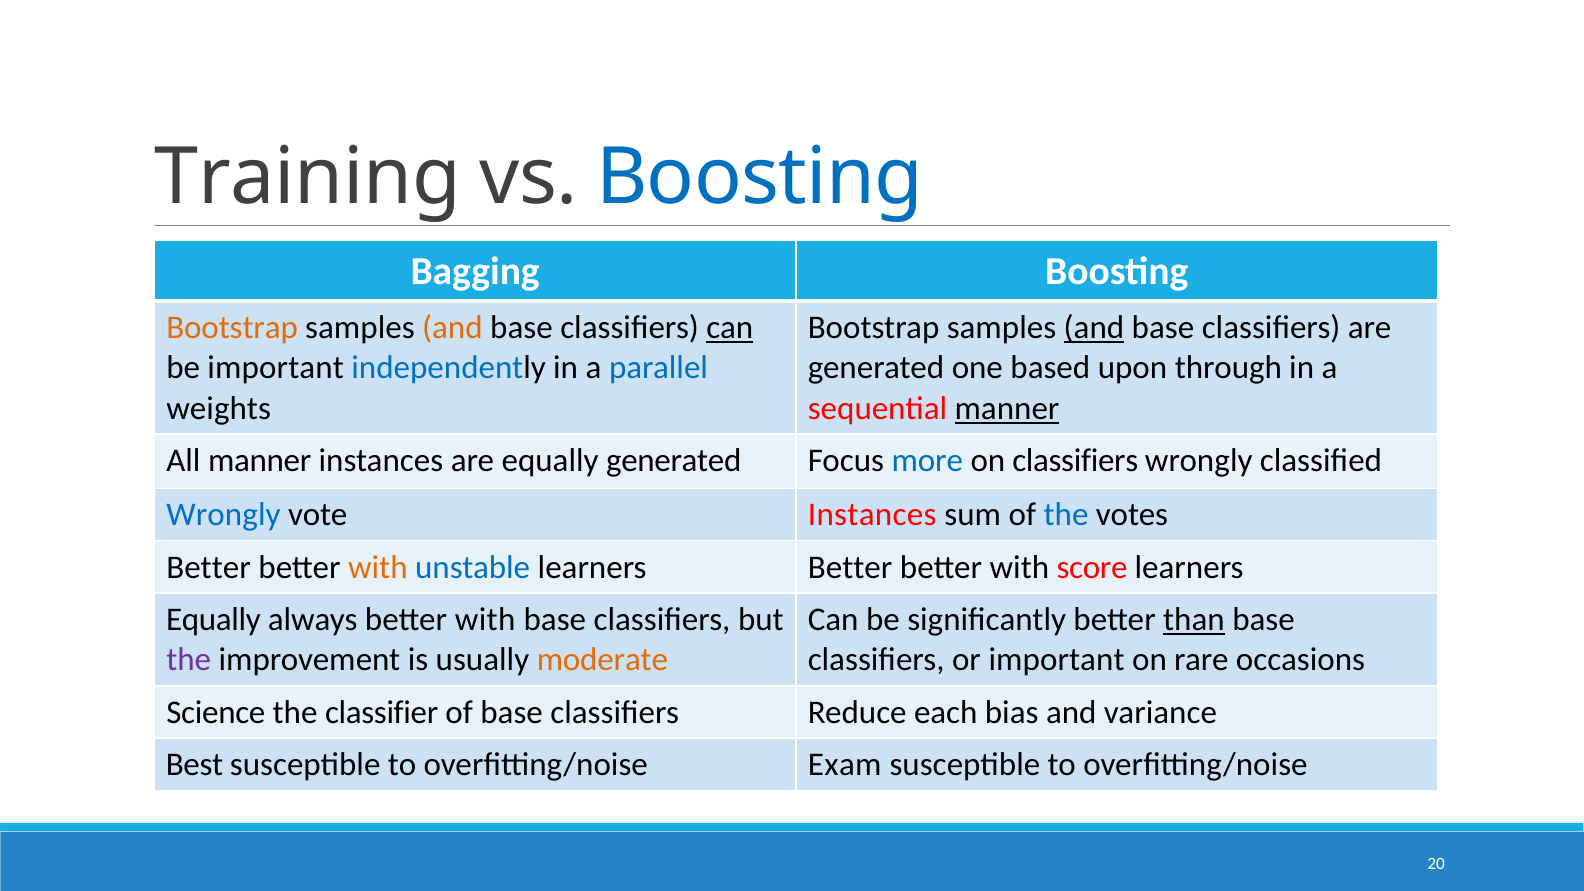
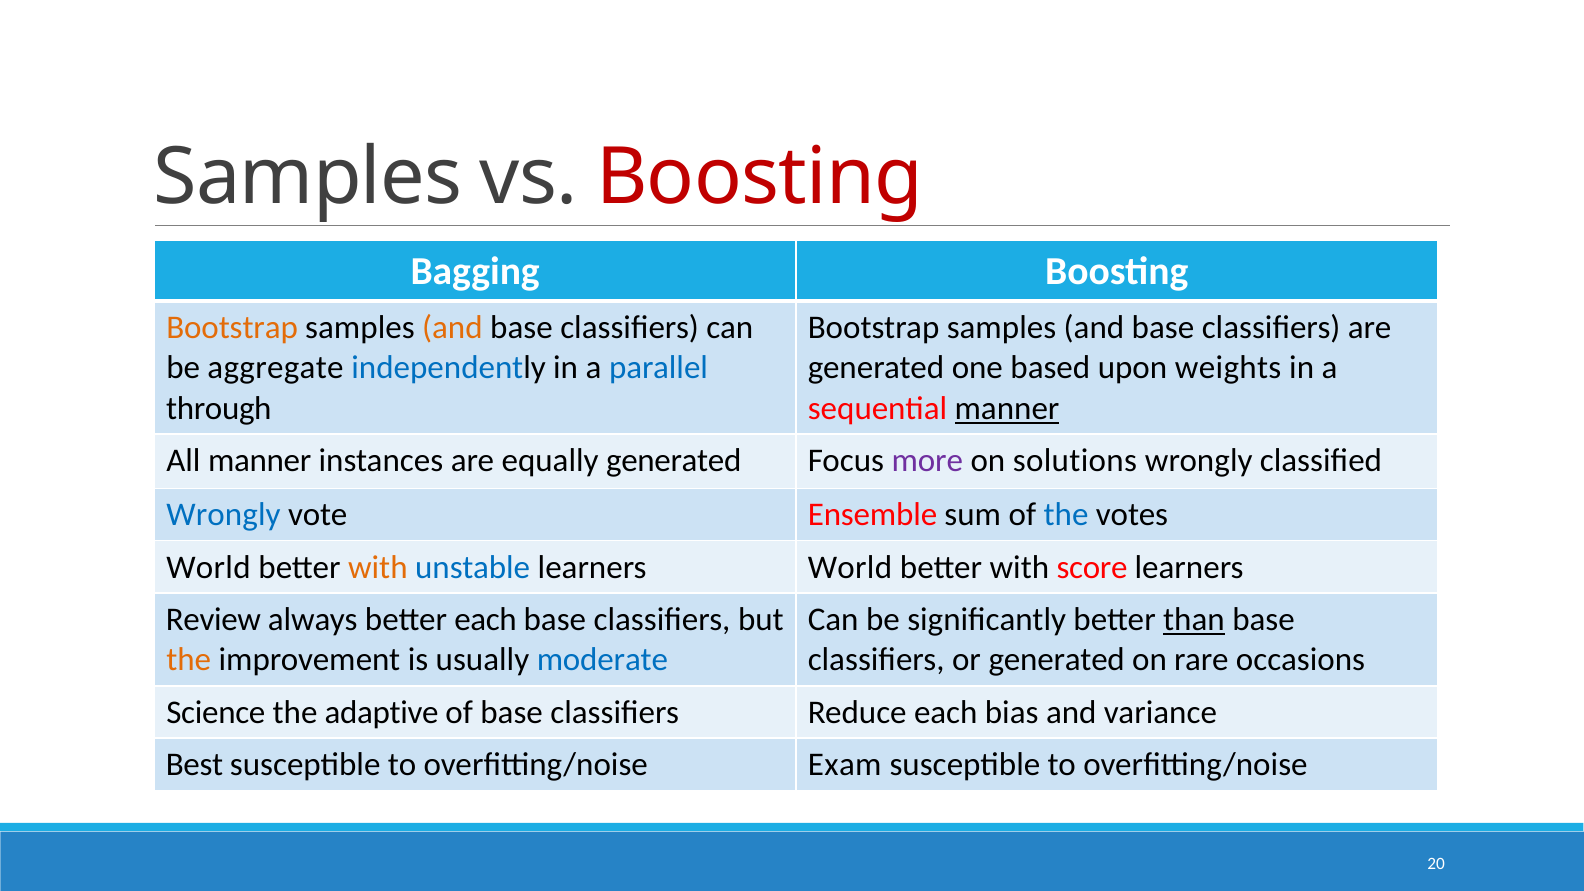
Training at (308, 177): Training -> Samples
Boosting at (760, 177) colour: blue -> red
can at (730, 327) underline: present -> none
and at (1094, 327) underline: present -> none
be important: important -> aggregate
through: through -> weights
weights: weights -> through
more colour: blue -> purple
on classifiers: classifiers -> solutions
vote Instances: Instances -> Ensemble
Better at (209, 567): Better -> World
learners Better: Better -> World
Equally at (213, 620): Equally -> Review
always better with: with -> each
the at (189, 660) colour: purple -> orange
moderate colour: orange -> blue
or important: important -> generated
classifier: classifier -> adaptive
